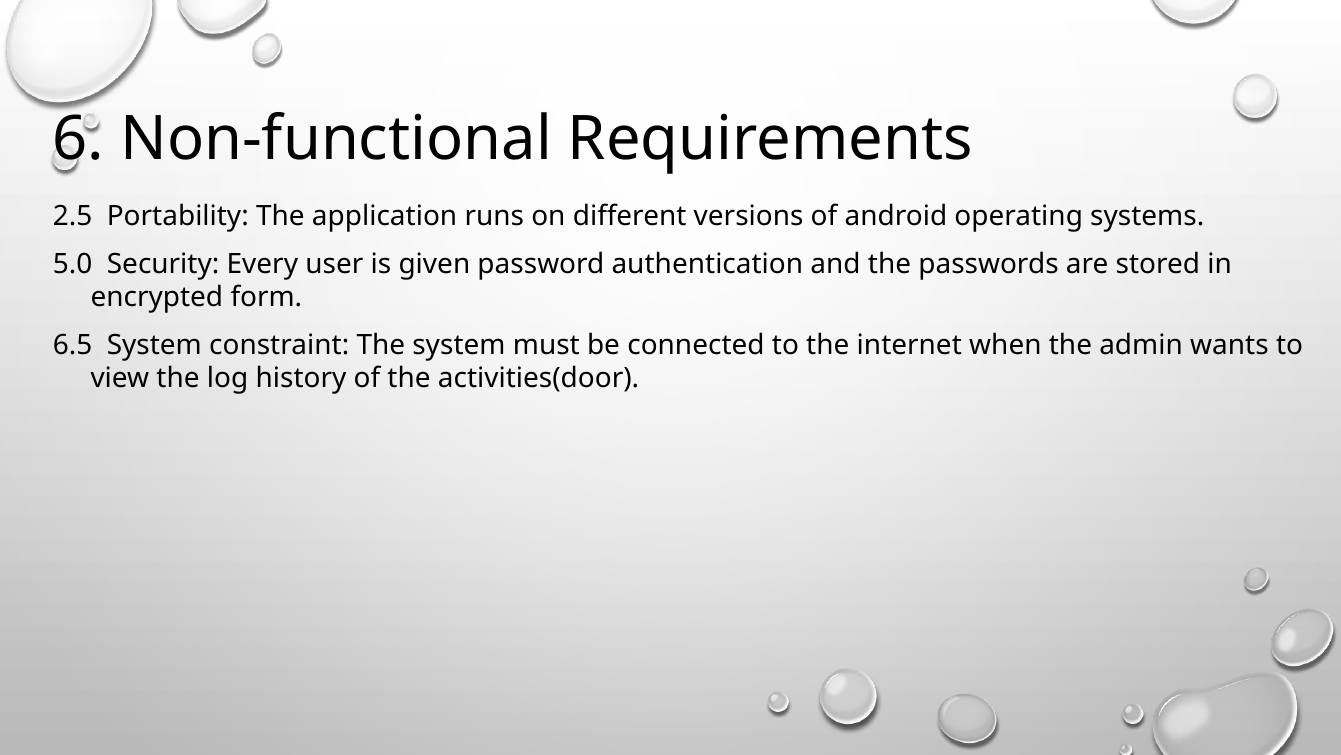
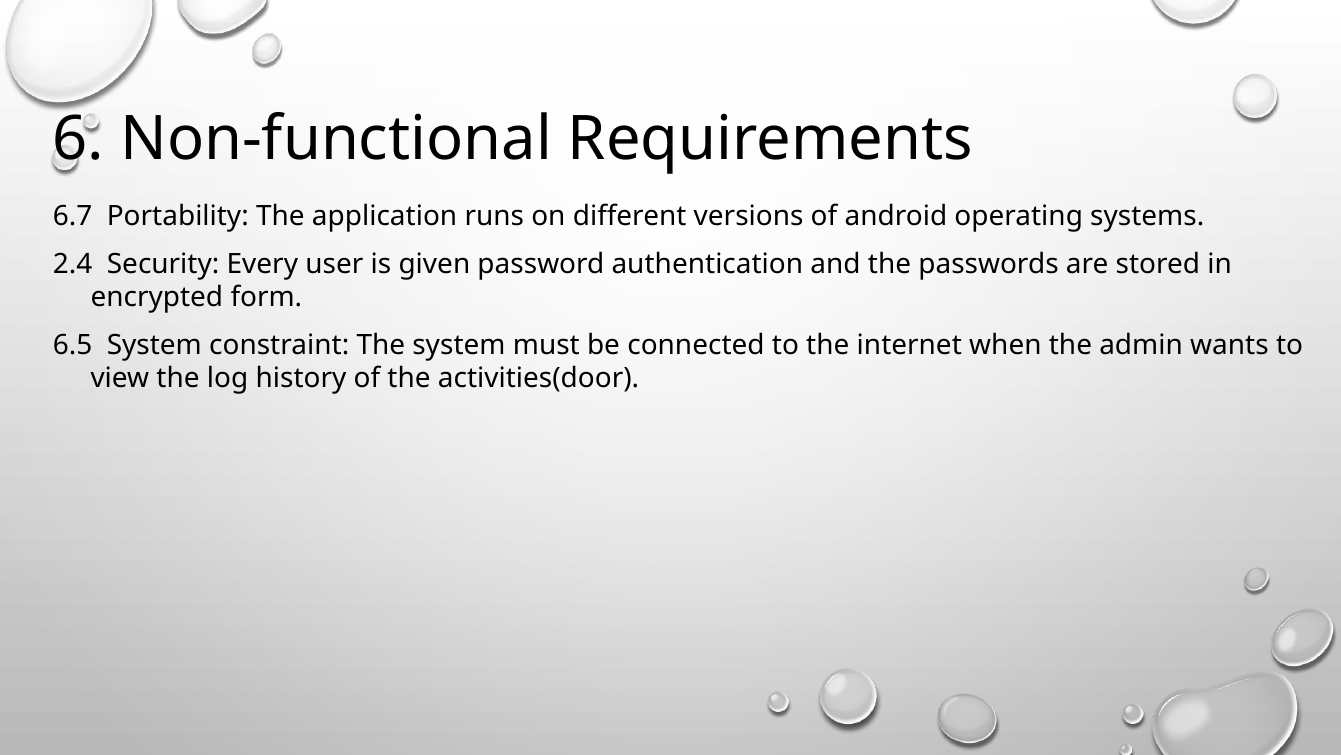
2.5: 2.5 -> 6.7
5.0: 5.0 -> 2.4
